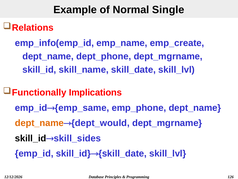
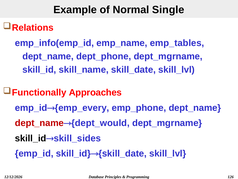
emp_create: emp_create -> emp_tables
Implications: Implications -> Approaches
emp_same: emp_same -> emp_every
dept_name at (39, 123) colour: orange -> red
